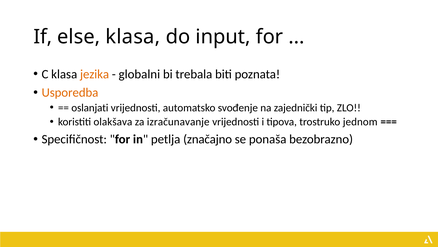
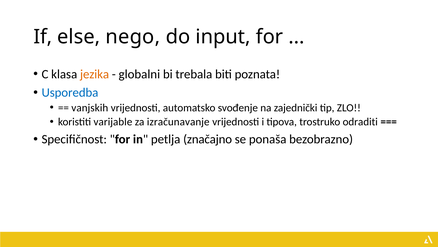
else klasa: klasa -> nego
Usporedba colour: orange -> blue
oslanjati: oslanjati -> vanjskih
olakšava: olakšava -> varijable
jednom: jednom -> odraditi
